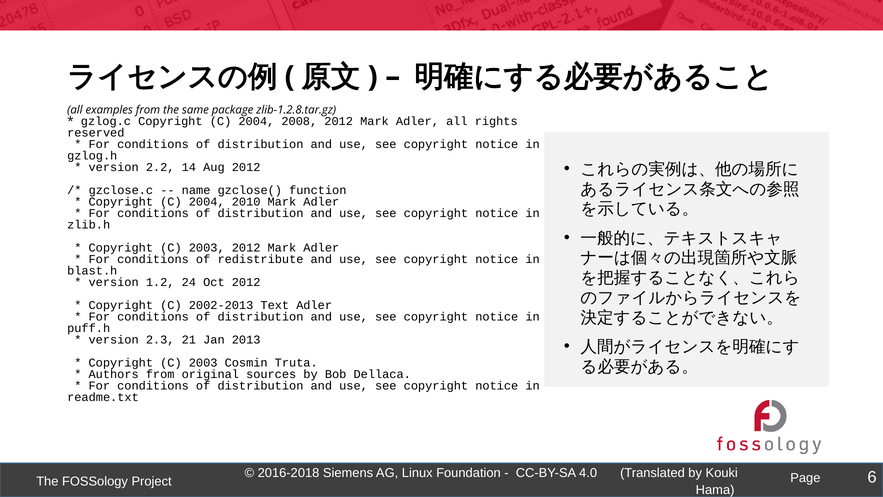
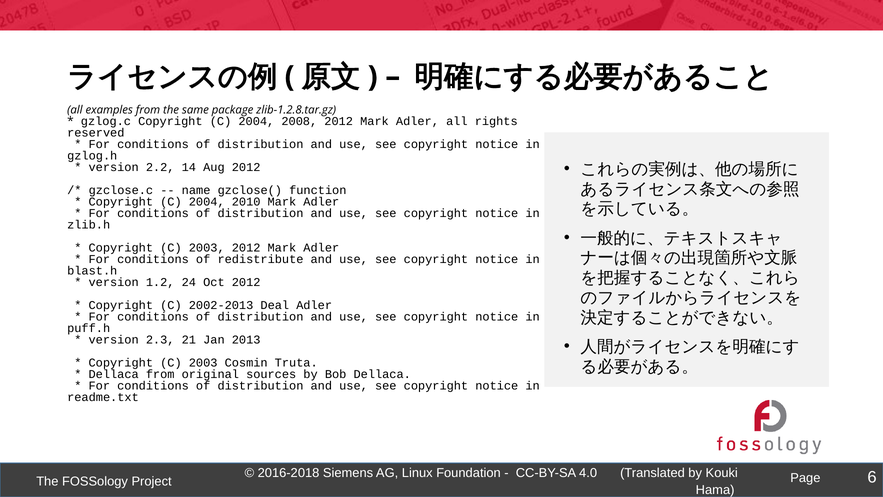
Text: Text -> Deal
Authors at (114, 374): Authors -> Dellaca
